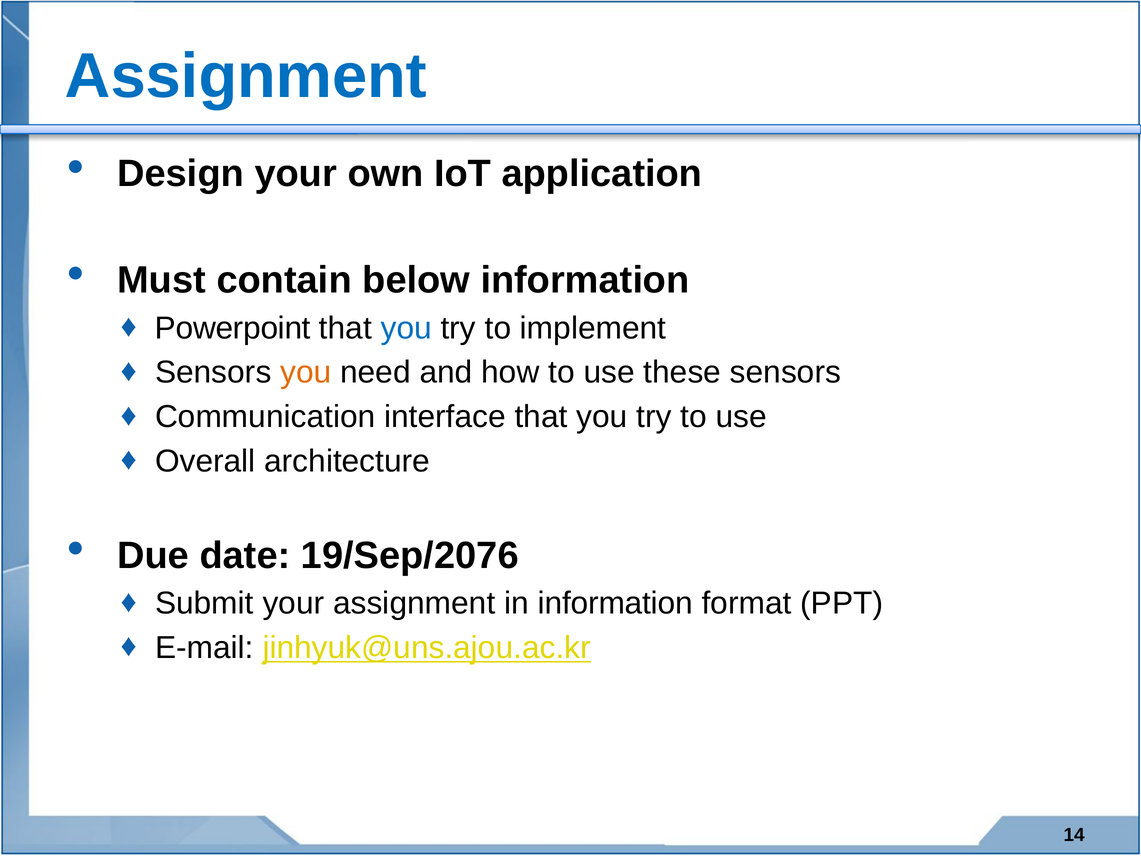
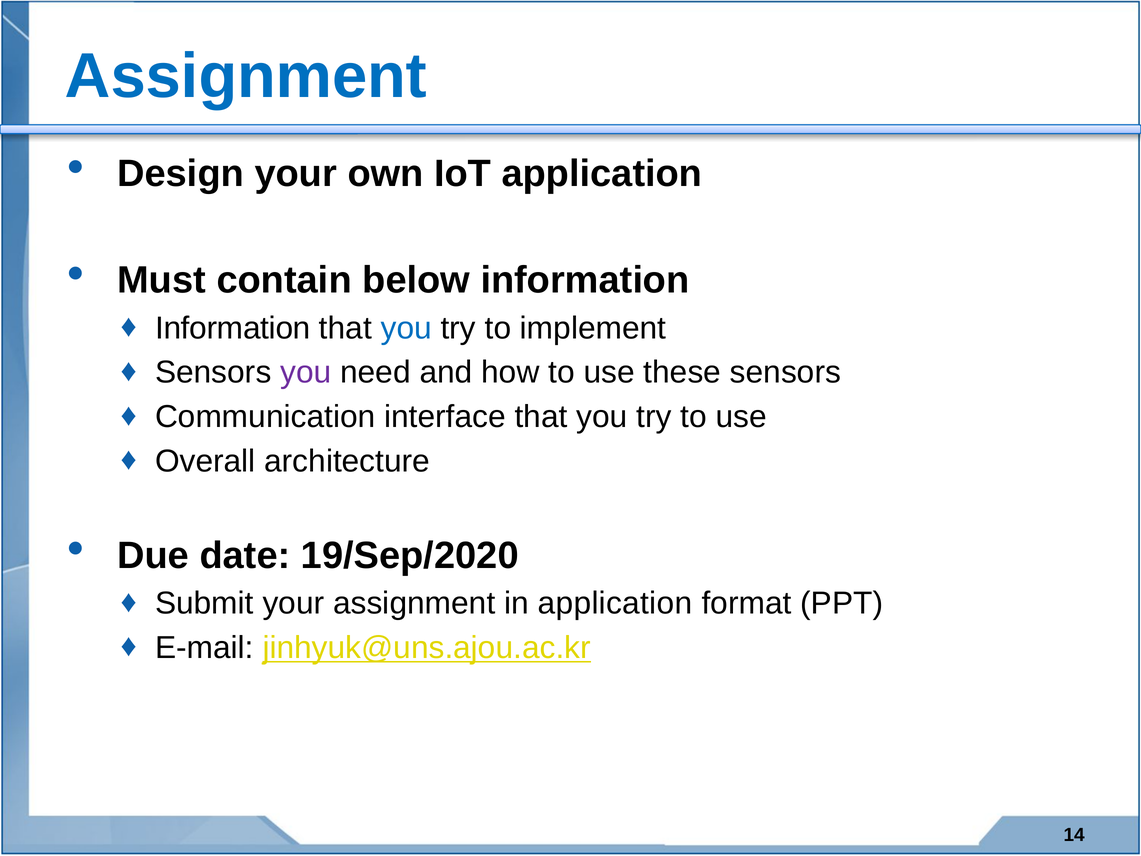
Powerpoint at (233, 328): Powerpoint -> Information
you at (306, 372) colour: orange -> purple
19/Sep/2076: 19/Sep/2076 -> 19/Sep/2020
in information: information -> application
